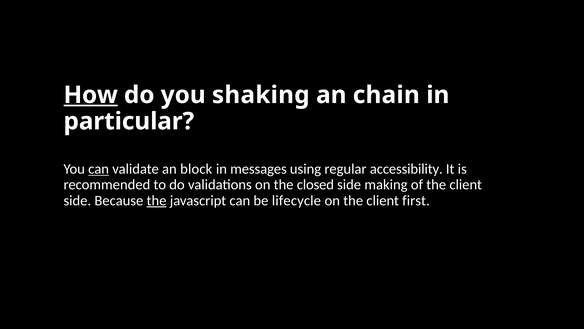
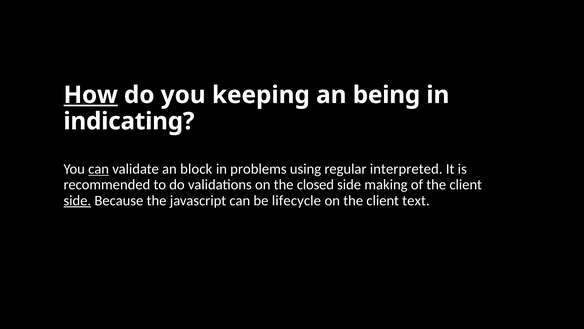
shaking: shaking -> keeping
chain: chain -> being
particular: particular -> indicating
messages: messages -> problems
accessibility: accessibility -> interpreted
side at (77, 200) underline: none -> present
the at (157, 200) underline: present -> none
first: first -> text
